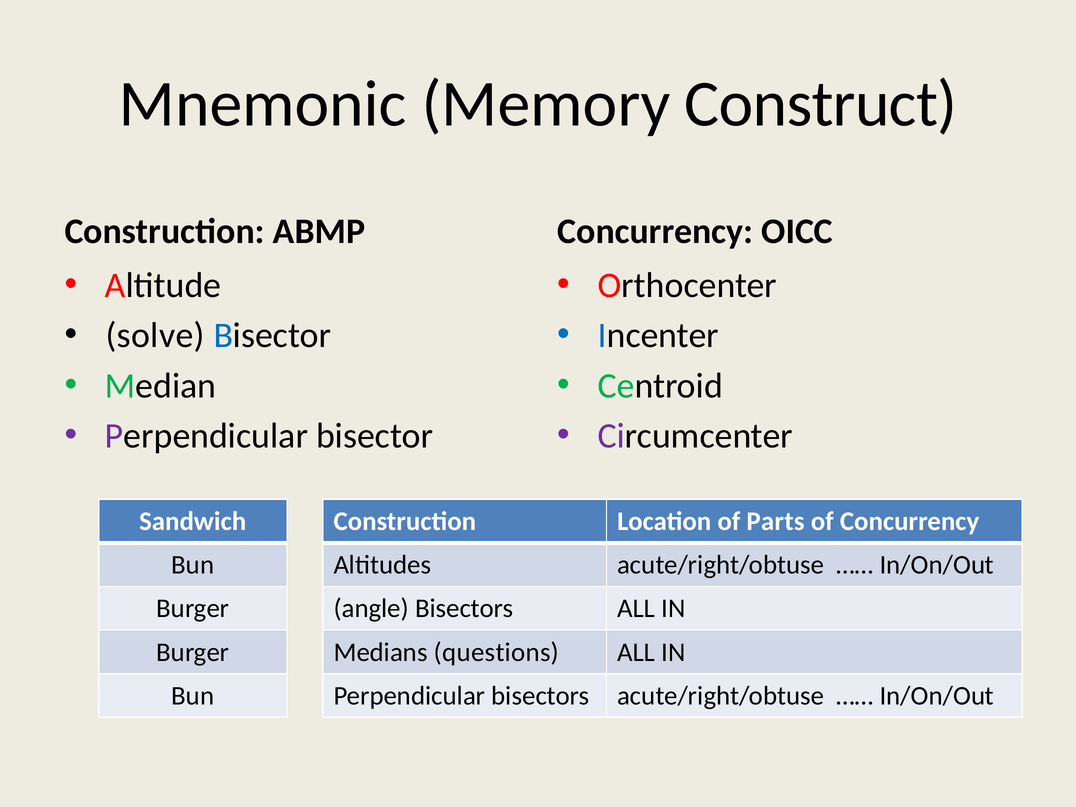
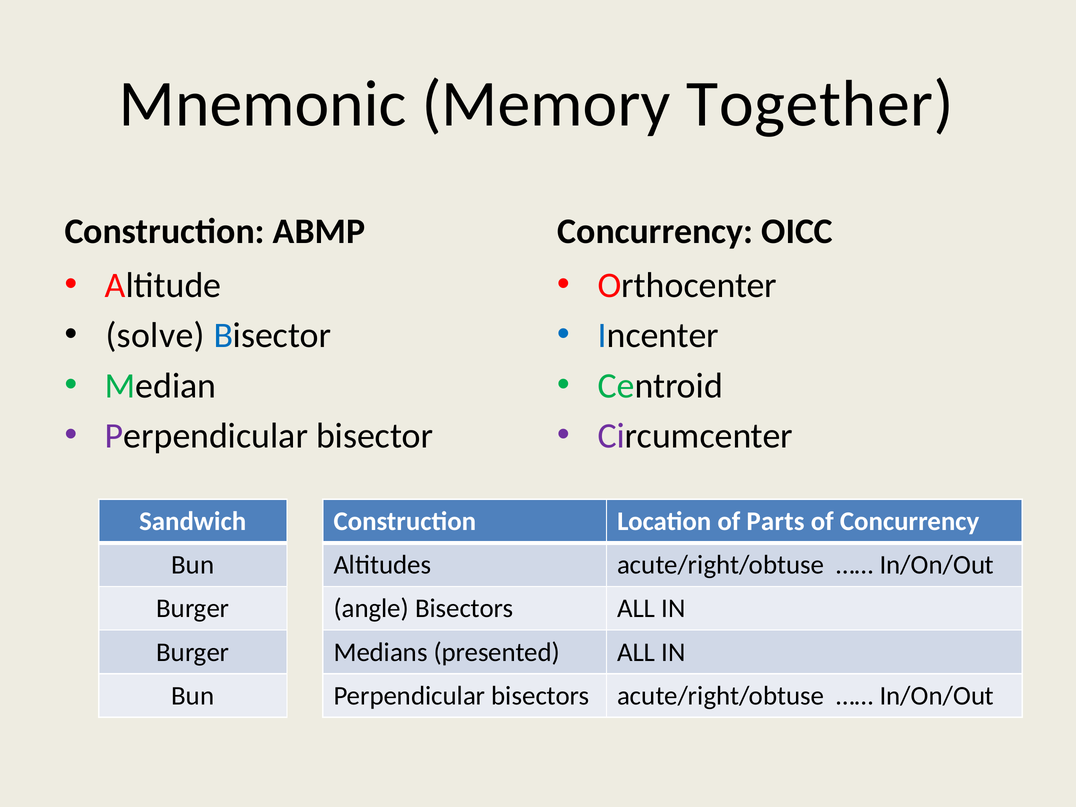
Construct: Construct -> Together
questions: questions -> presented
